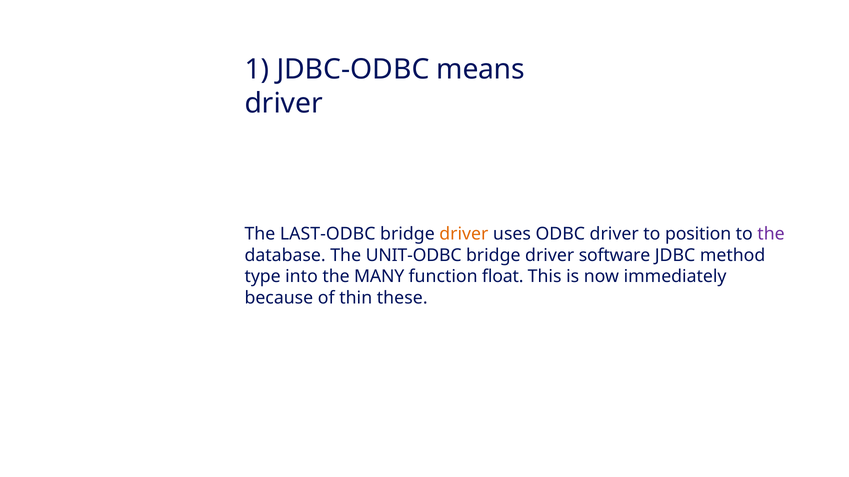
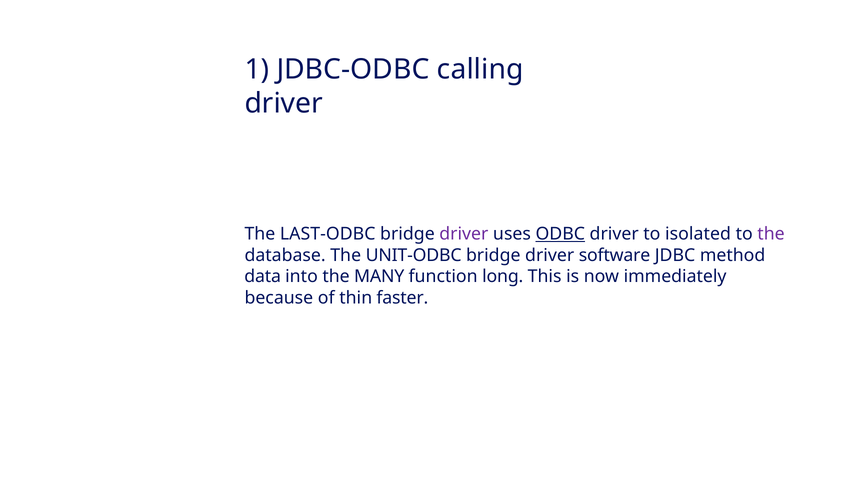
means: means -> calling
driver at (464, 234) colour: orange -> purple
ODBC underline: none -> present
position: position -> isolated
type: type -> data
float: float -> long
these: these -> faster
